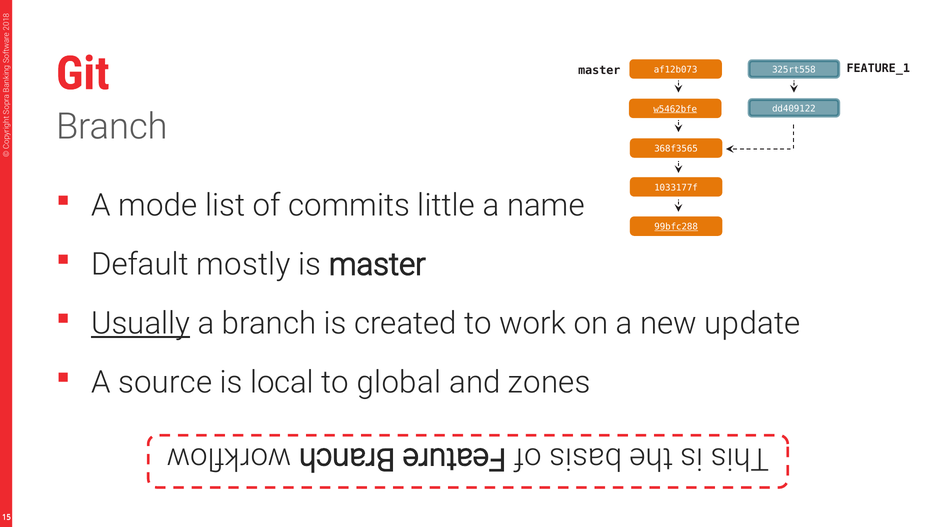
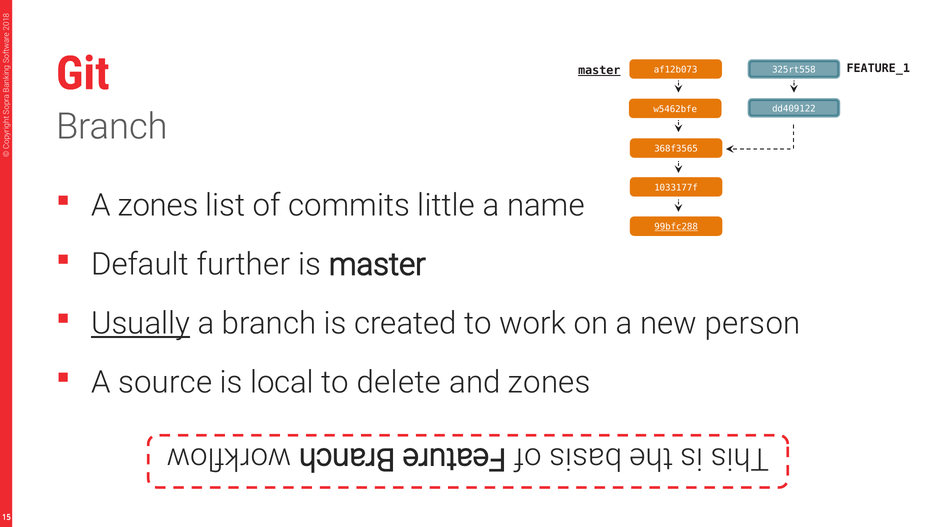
master at (599, 70) underline: none -> present
w5462bfe underline: present -> none
A mode: mode -> zones
mostly: mostly -> further
update: update -> person
global: global -> delete
